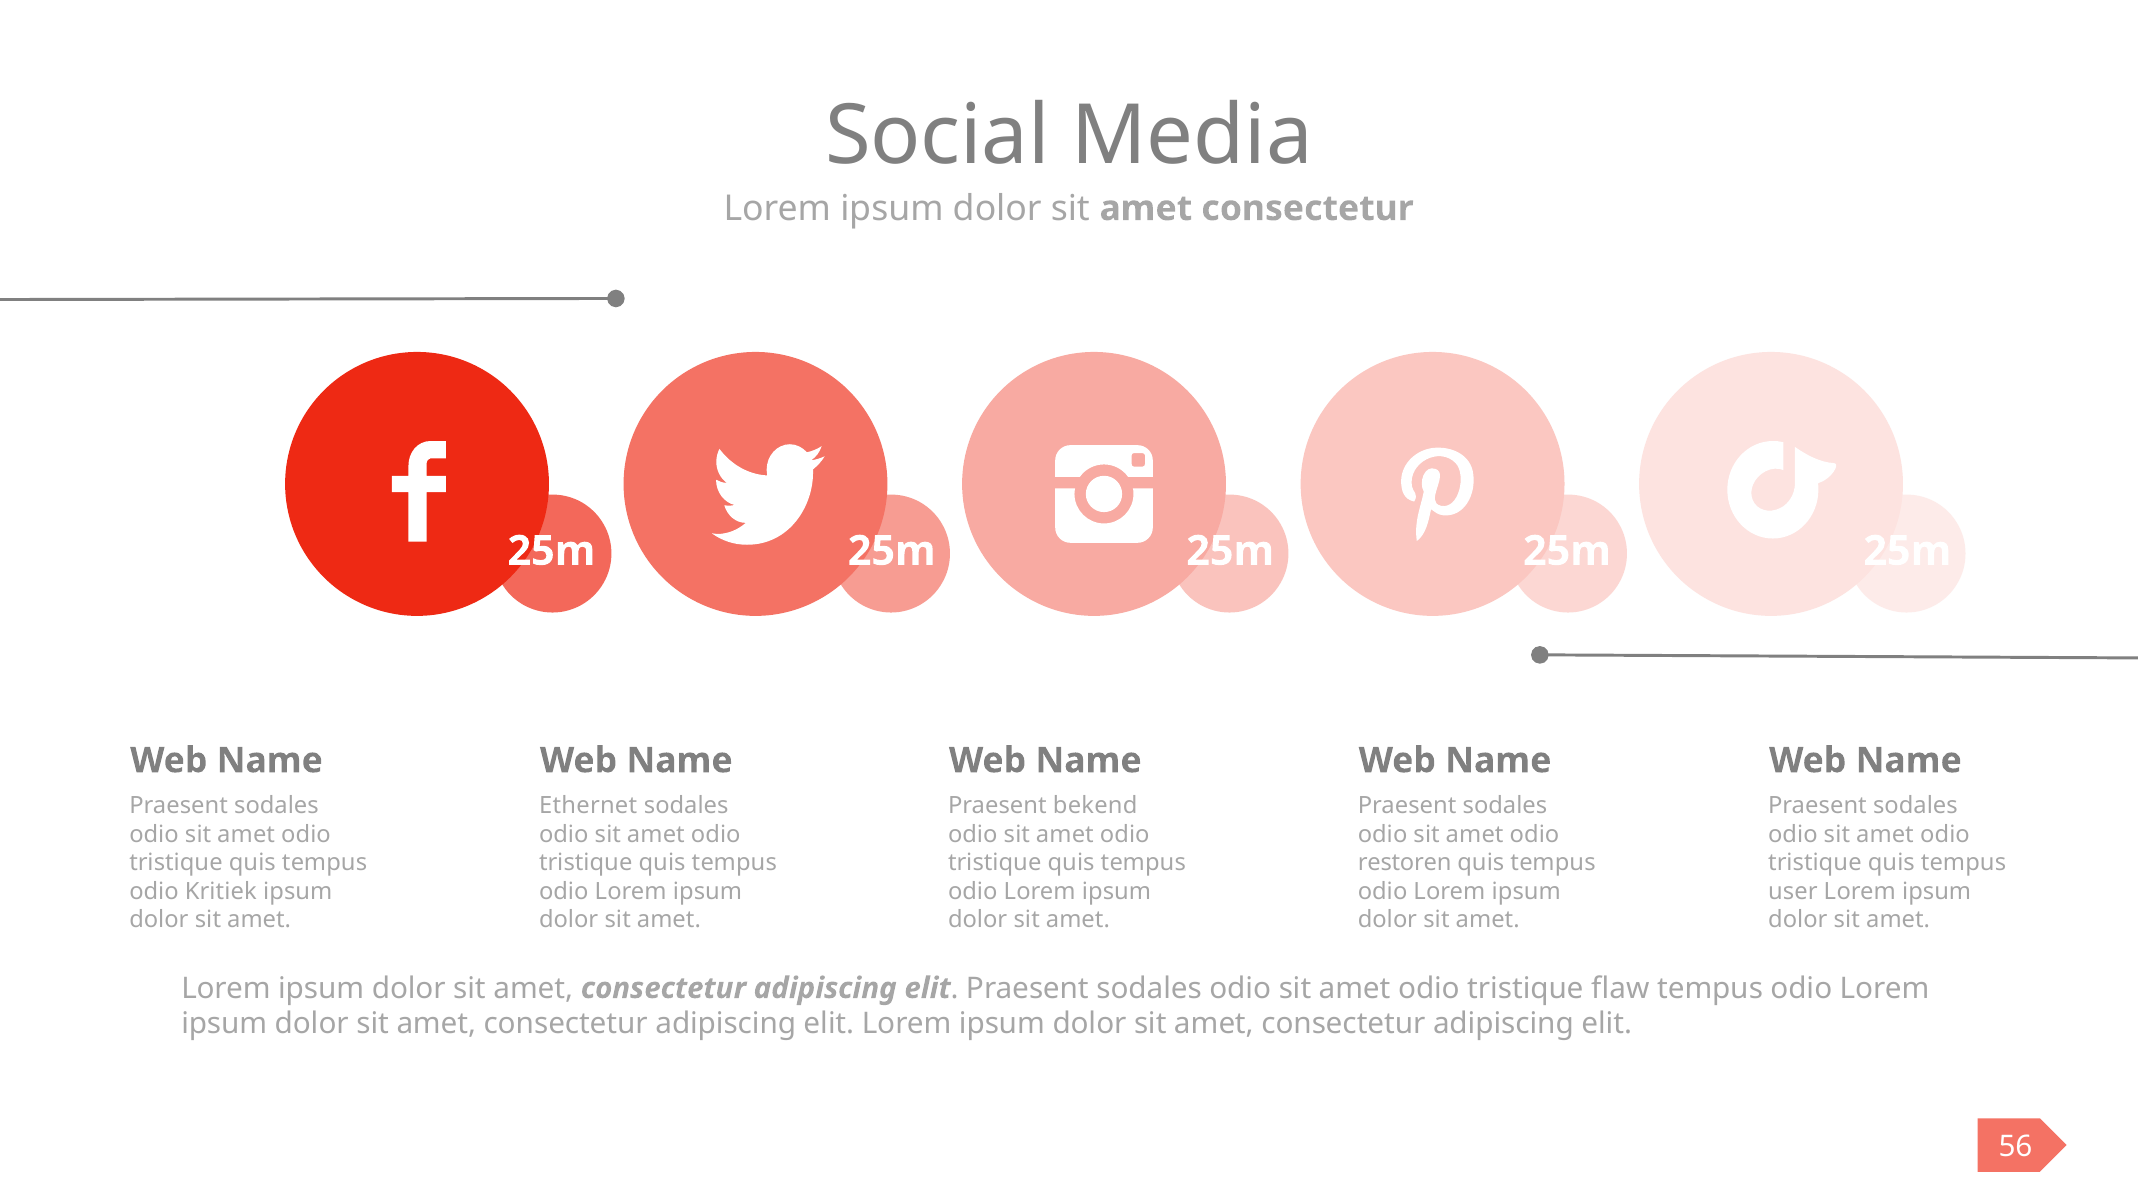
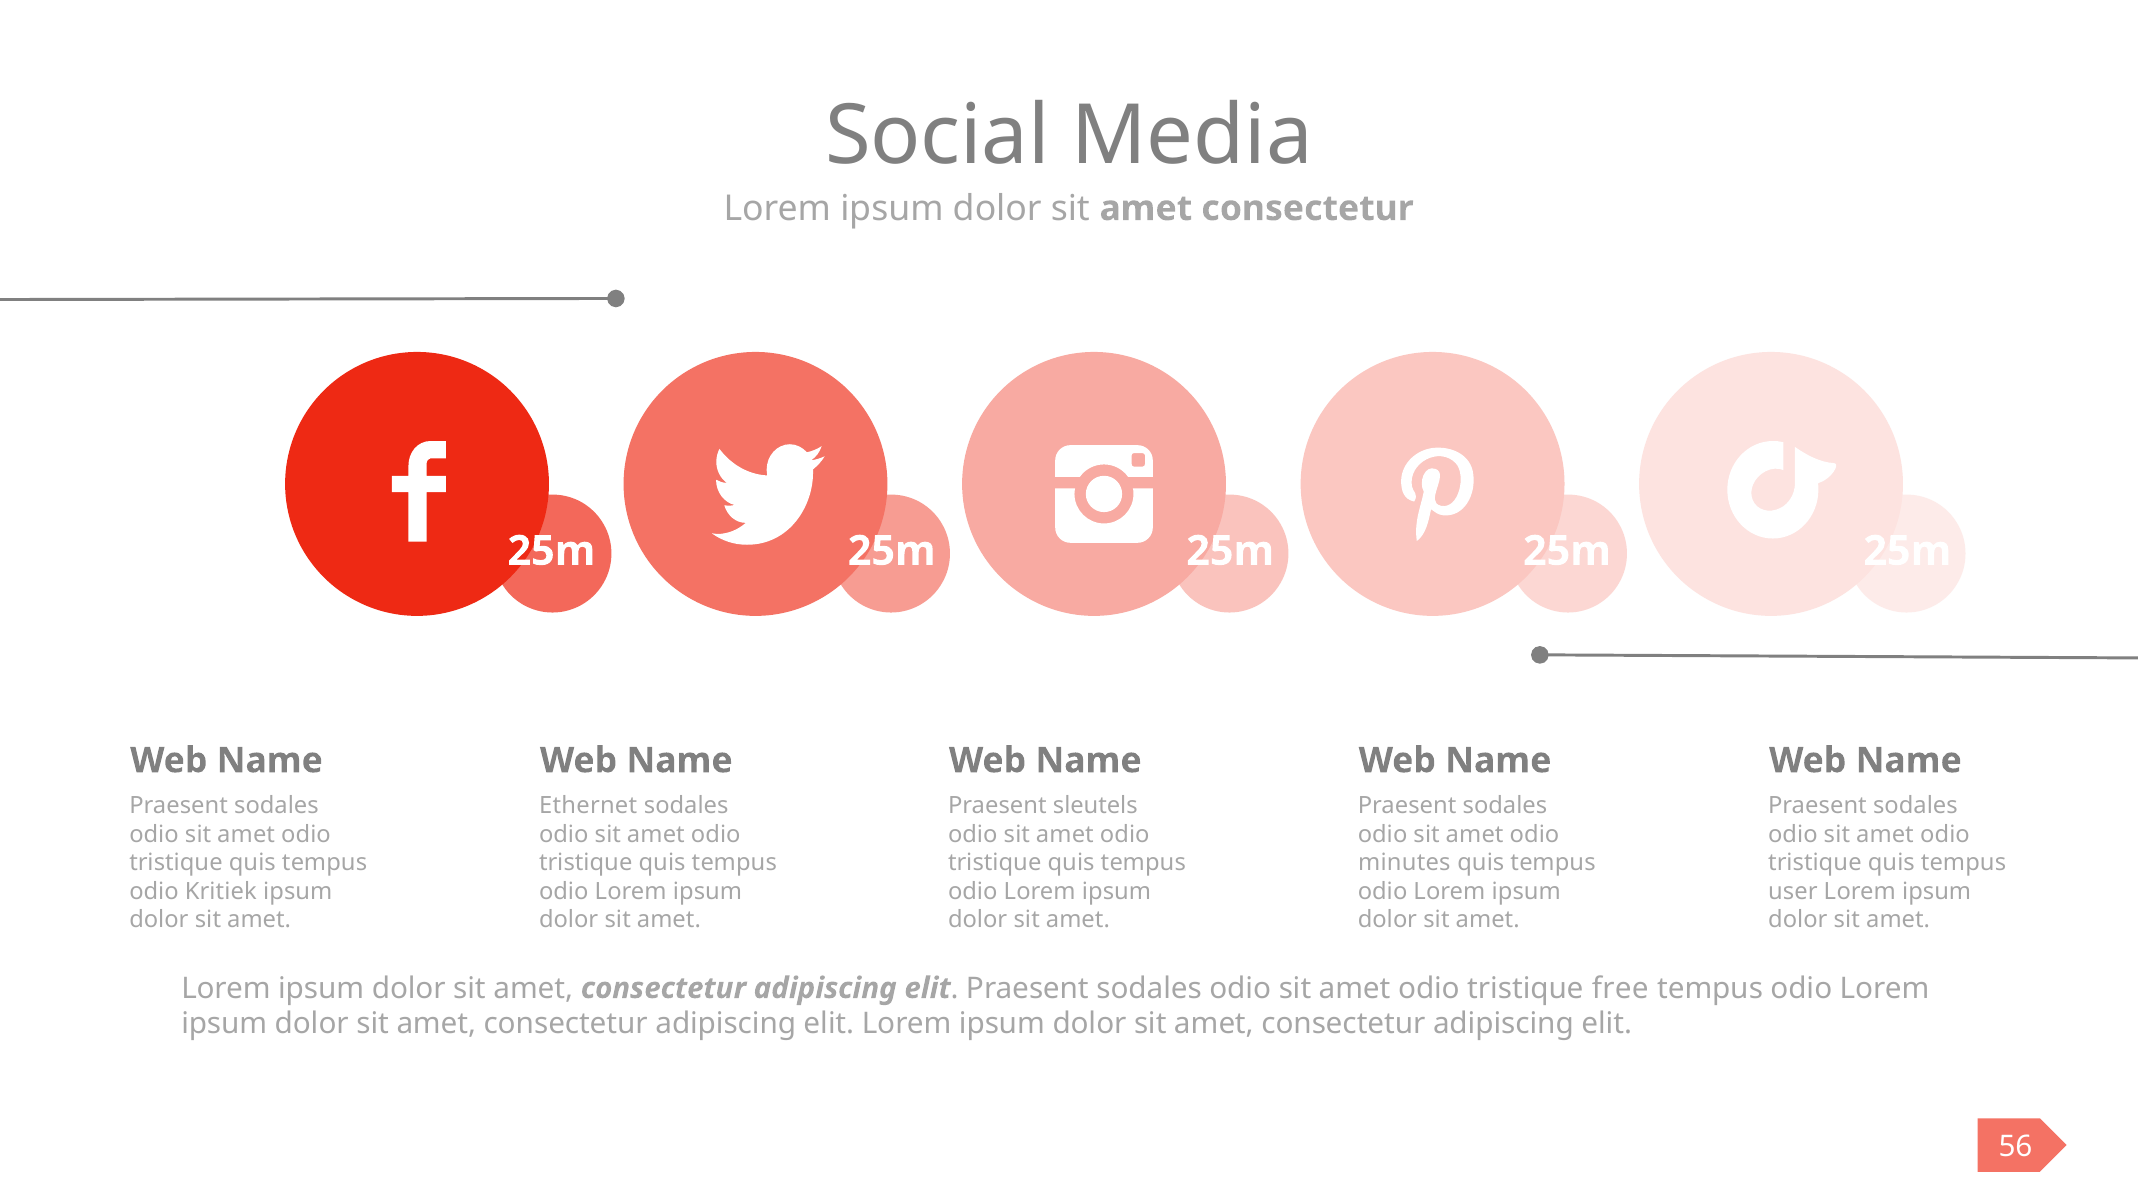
bekend: bekend -> sleutels
restoren: restoren -> minutes
flaw: flaw -> free
